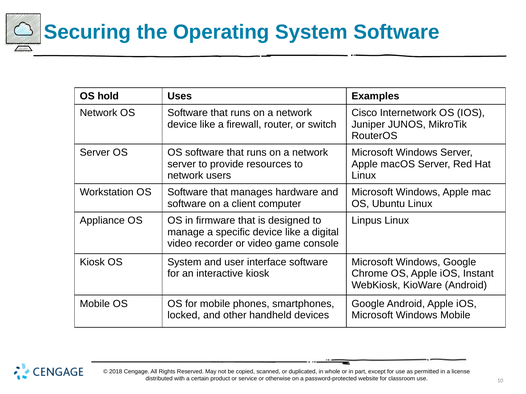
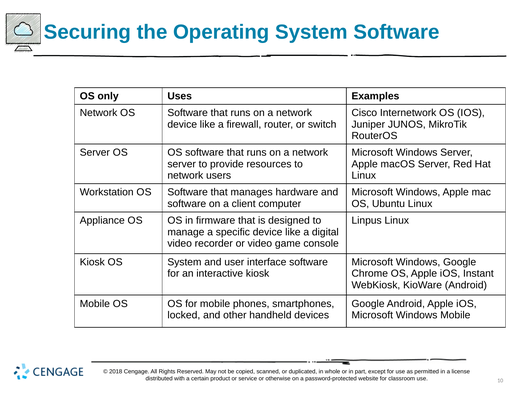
hold: hold -> only
